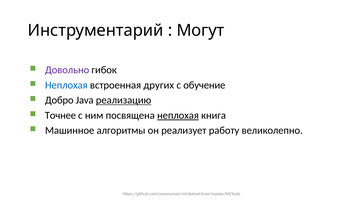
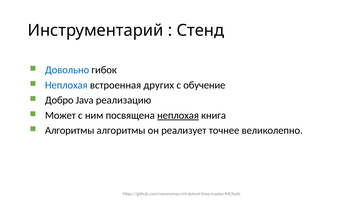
Могут: Могут -> Стенд
Довольно colour: purple -> blue
реализацию underline: present -> none
Точнее: Точнее -> Может
Машинное at (70, 131): Машинное -> Алгоритмы
работу: работу -> точнее
